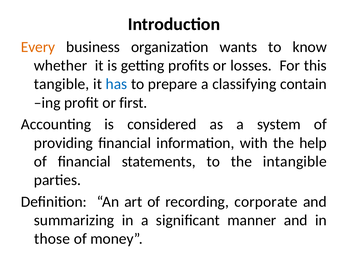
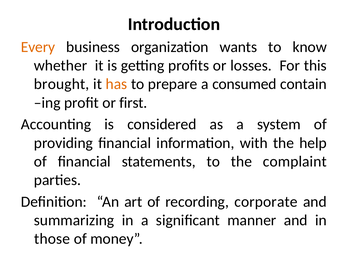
tangible: tangible -> brought
has colour: blue -> orange
classifying: classifying -> consumed
intangible: intangible -> complaint
